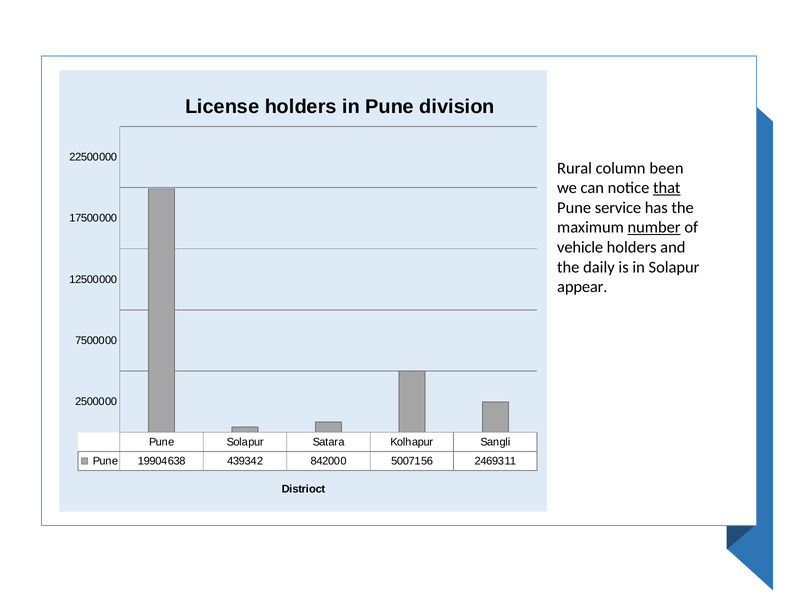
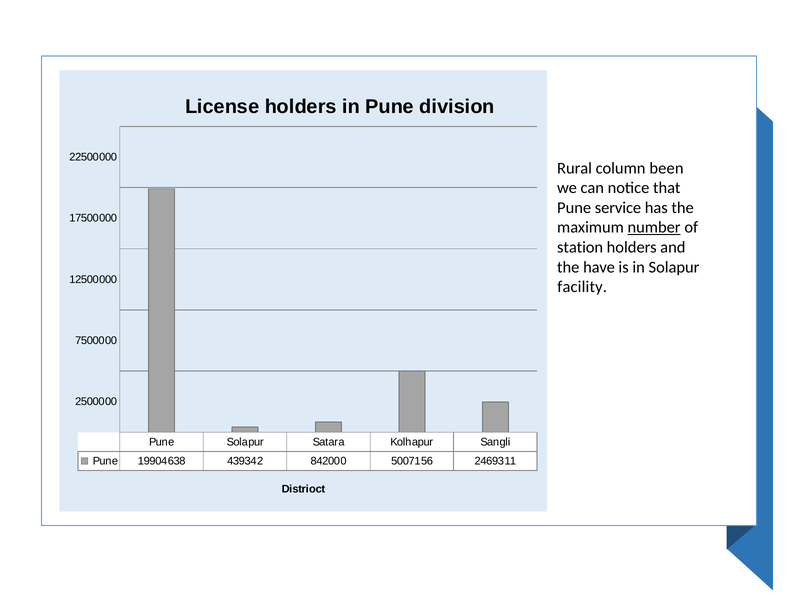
that underline: present -> none
vehicle: vehicle -> station
daily: daily -> have
appear: appear -> facility
